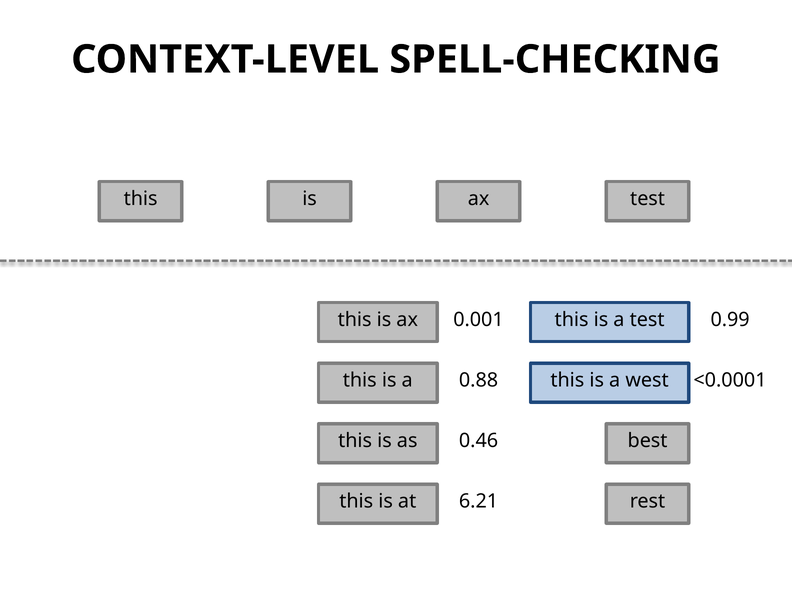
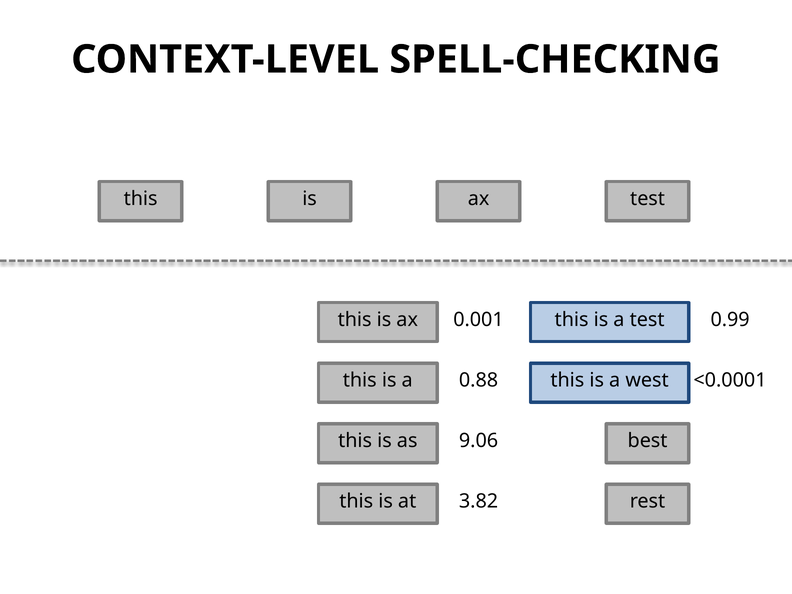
0.46: 0.46 -> 9.06
6.21: 6.21 -> 3.82
